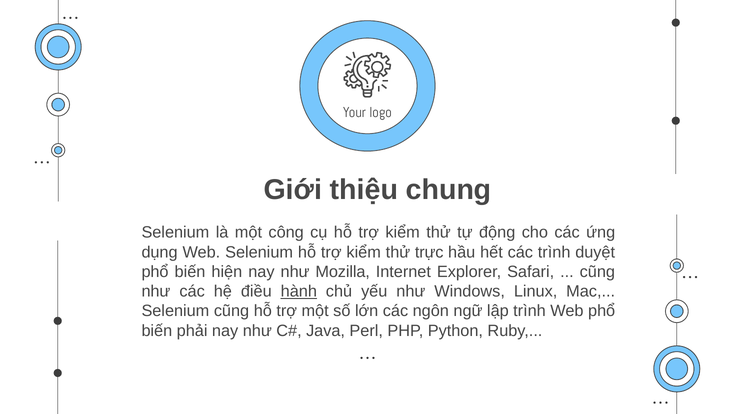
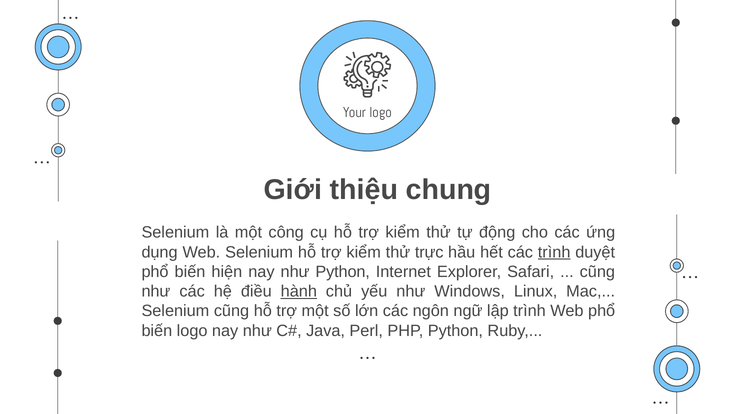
trình at (554, 252) underline: none -> present
như Mozilla: Mozilla -> Python
biến phải: phải -> logo
